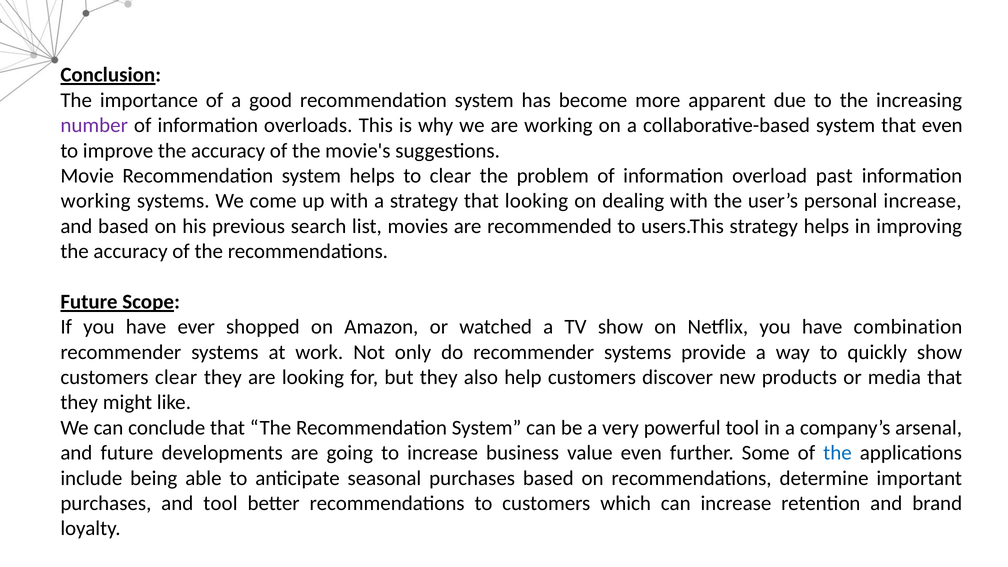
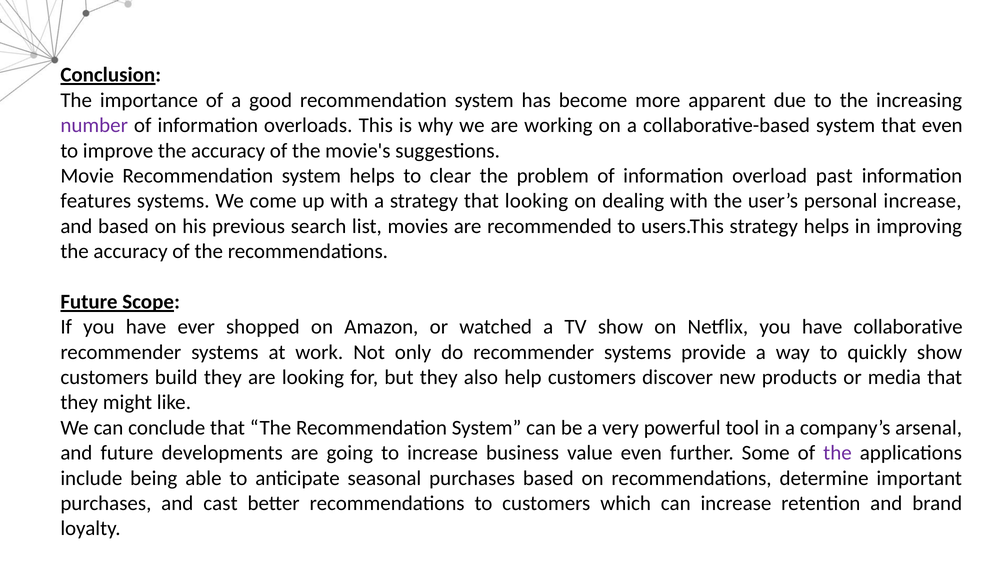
working at (96, 201): working -> features
combination: combination -> collaborative
customers clear: clear -> build
the at (837, 453) colour: blue -> purple
and tool: tool -> cast
